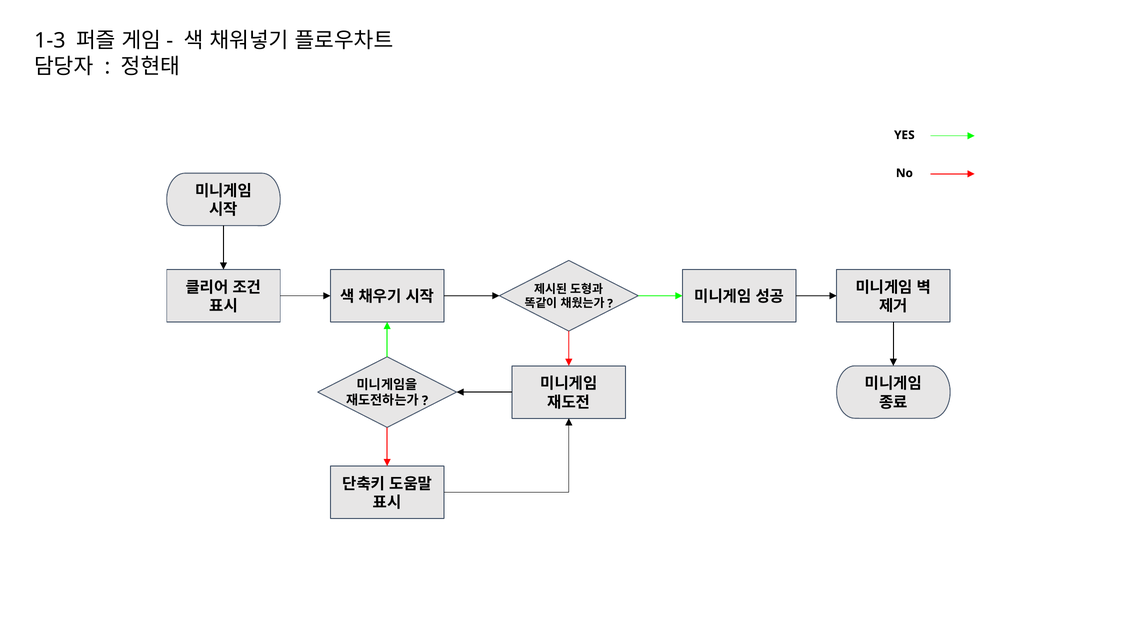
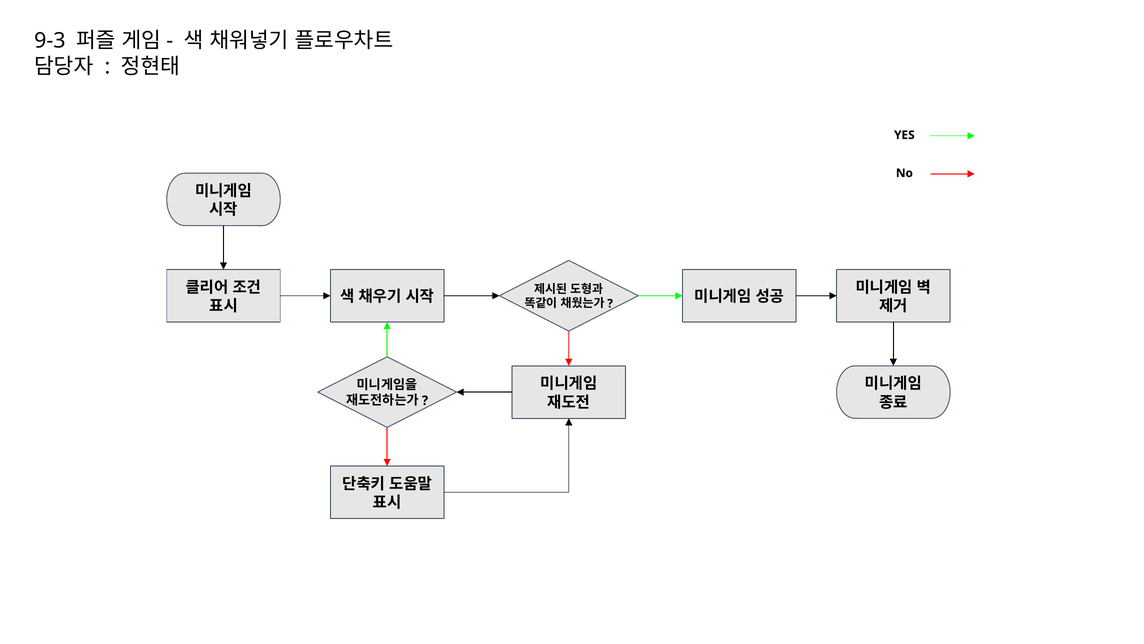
1-3: 1-3 -> 9-3
